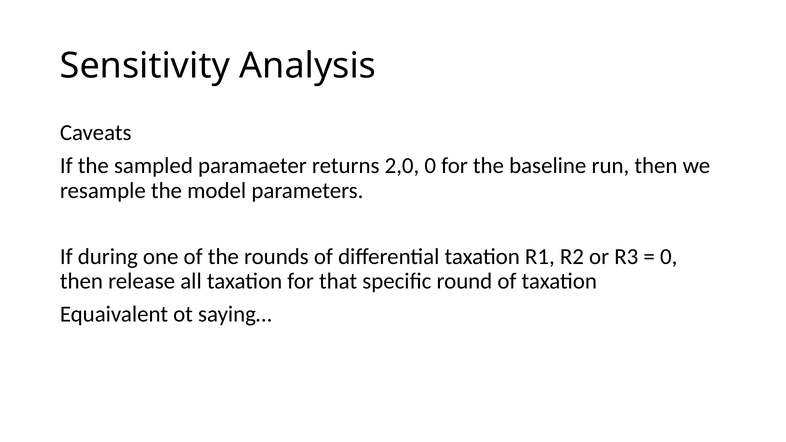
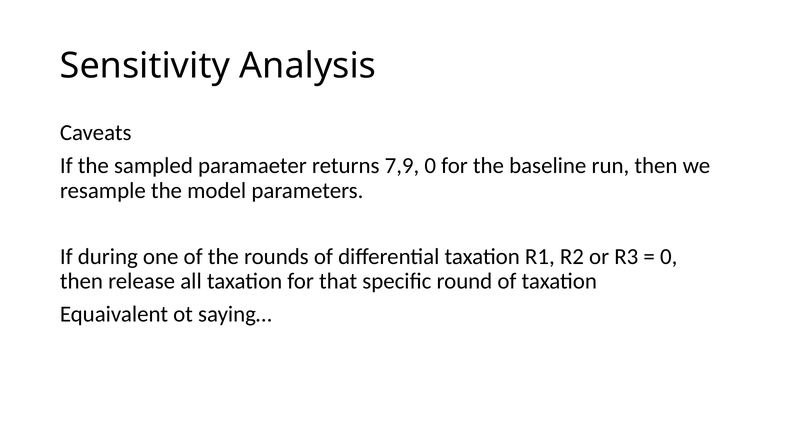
2,0: 2,0 -> 7,9
